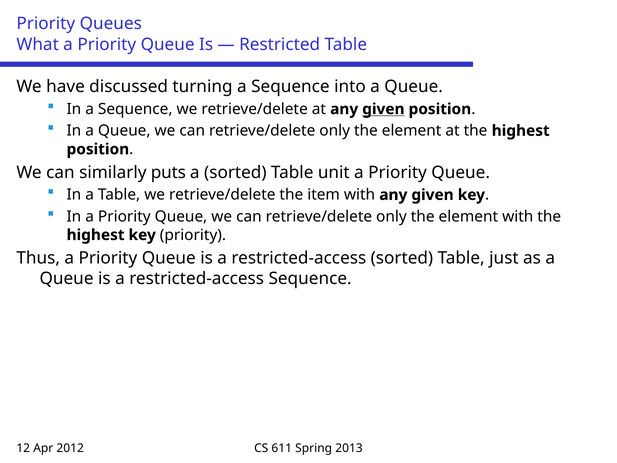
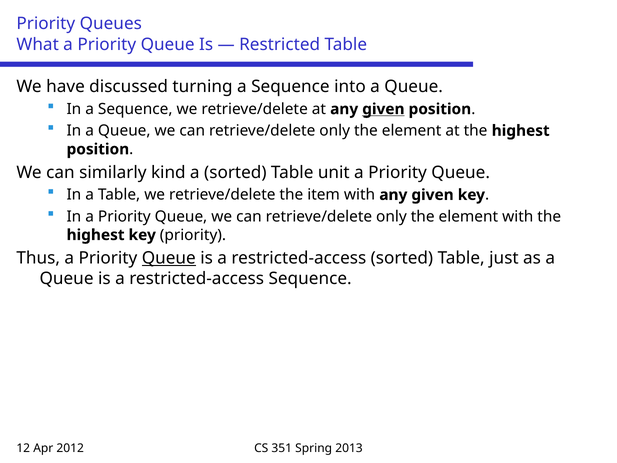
puts: puts -> kind
Queue at (169, 258) underline: none -> present
611: 611 -> 351
